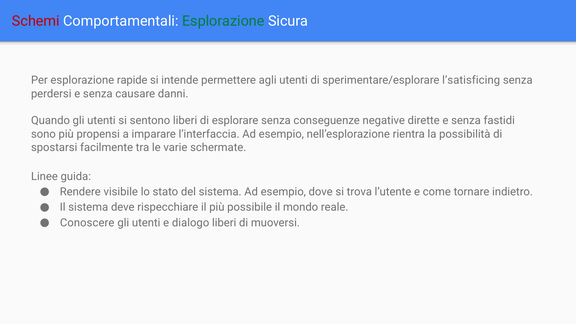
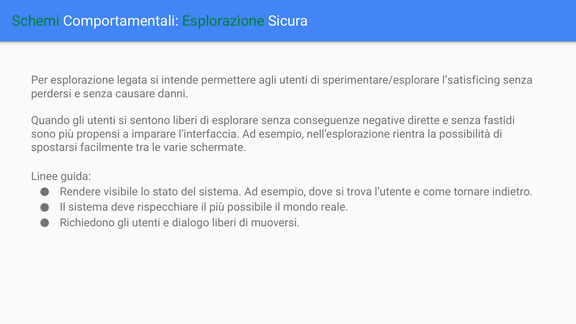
Schemi colour: red -> green
rapide: rapide -> legata
Conoscere: Conoscere -> Richiedono
